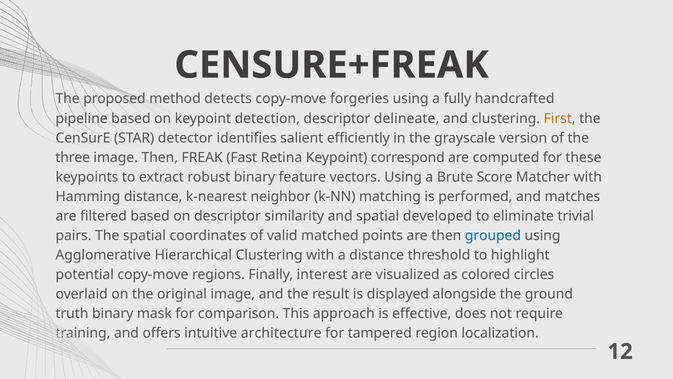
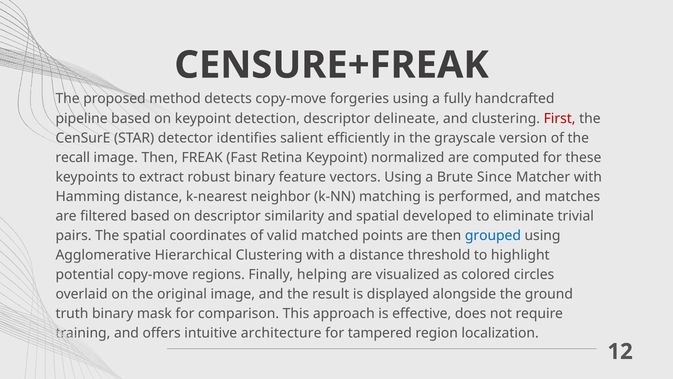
First colour: orange -> red
three: three -> recall
correspond: correspond -> normalized
Score: Score -> Since
interest: interest -> helping
